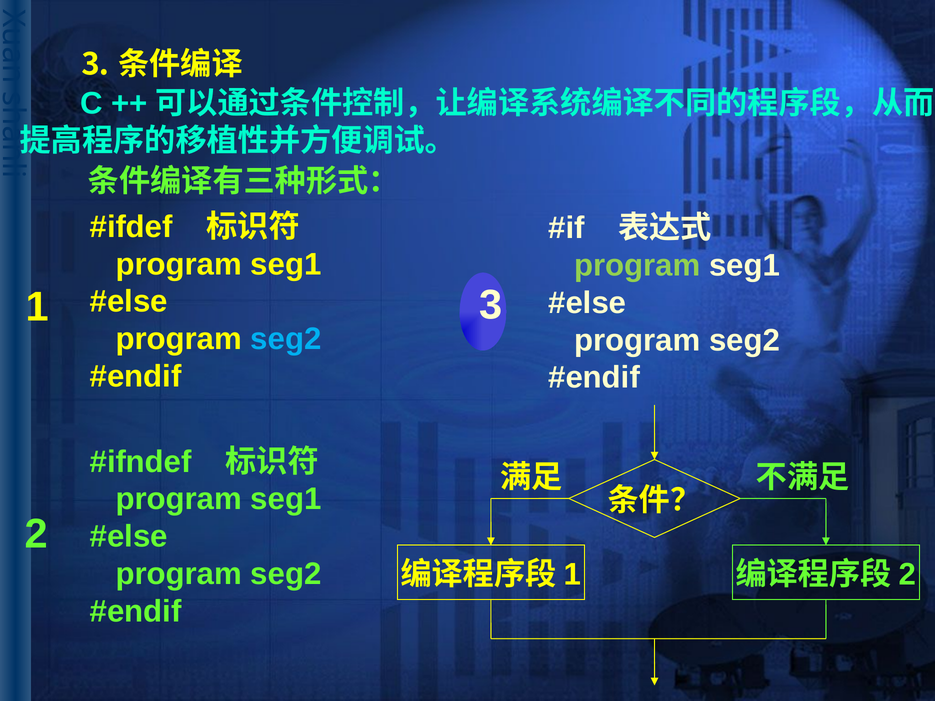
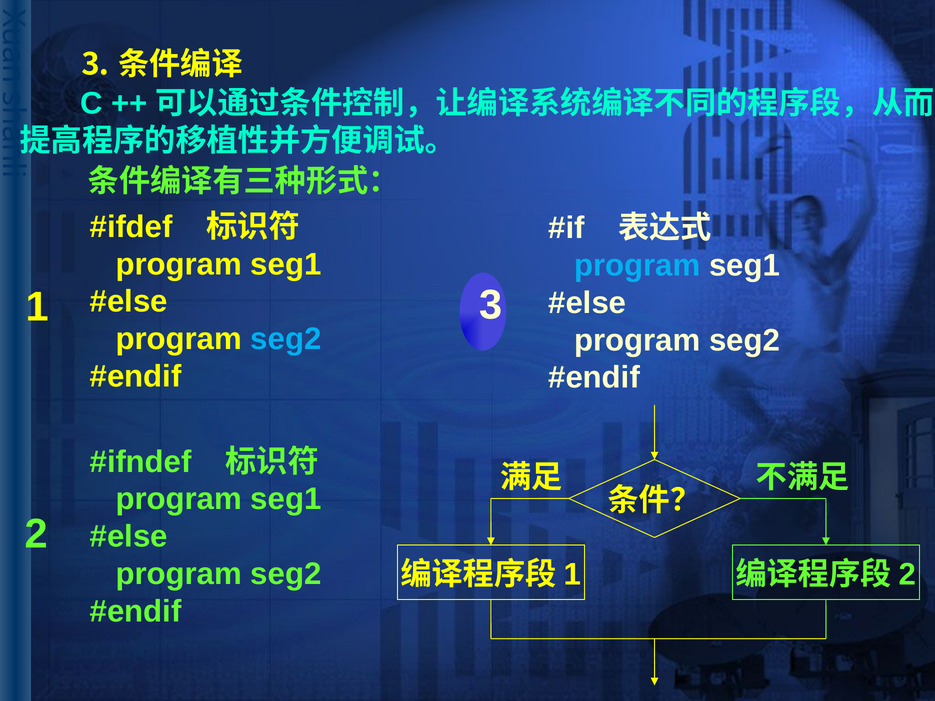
program at (637, 266) colour: light green -> light blue
